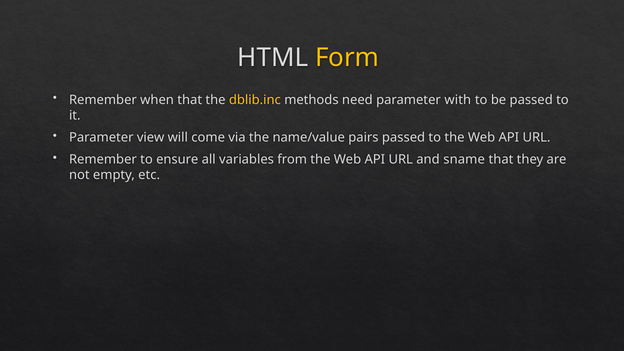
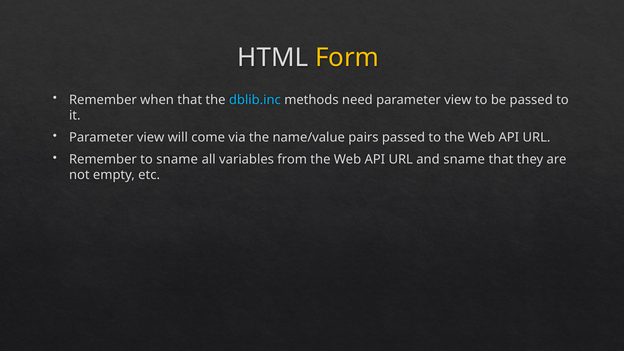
dblib.inc colour: yellow -> light blue
need parameter with: with -> view
to ensure: ensure -> sname
